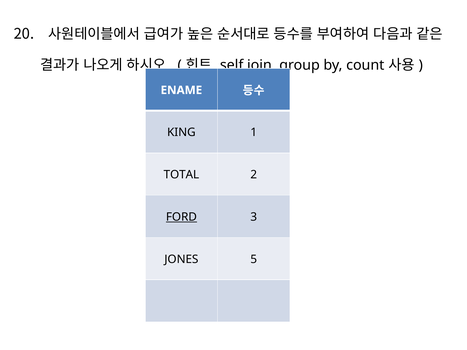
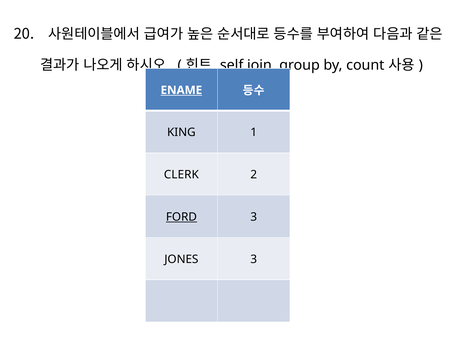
ENAME underline: none -> present
TOTAL: TOTAL -> CLERK
JONES 5: 5 -> 3
